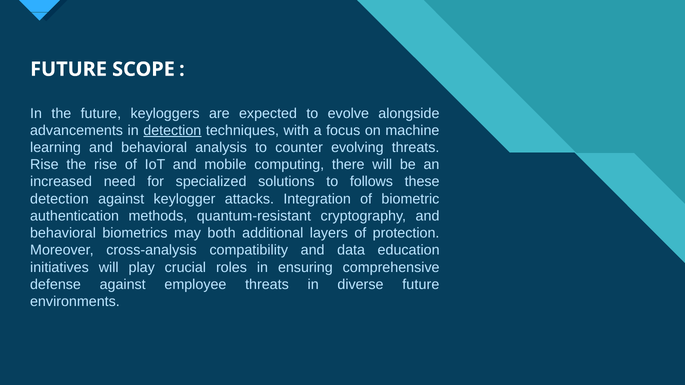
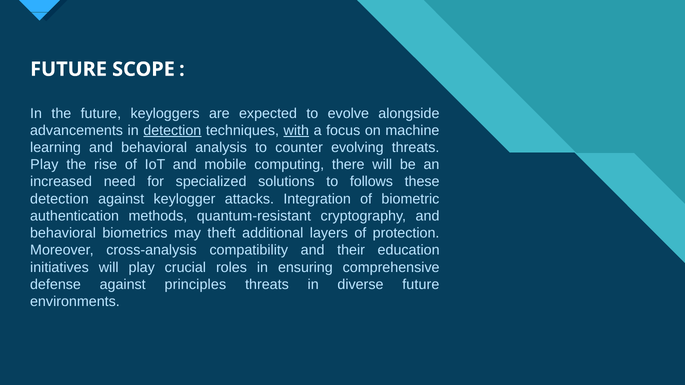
with underline: none -> present
Rise at (44, 165): Rise -> Play
both: both -> theft
data: data -> their
employee: employee -> principles
